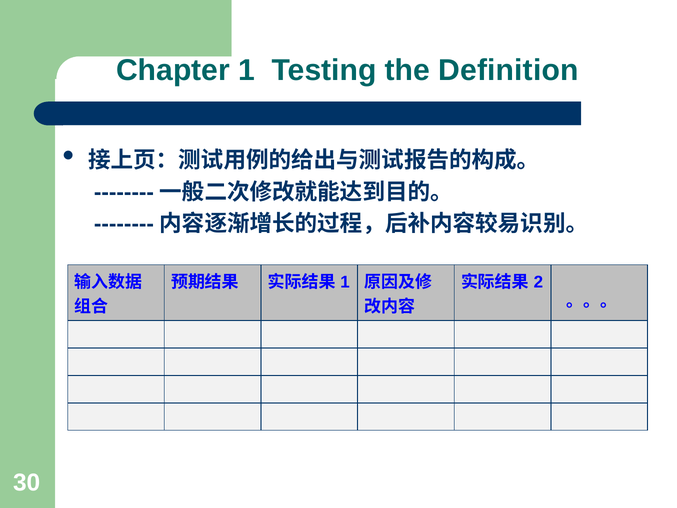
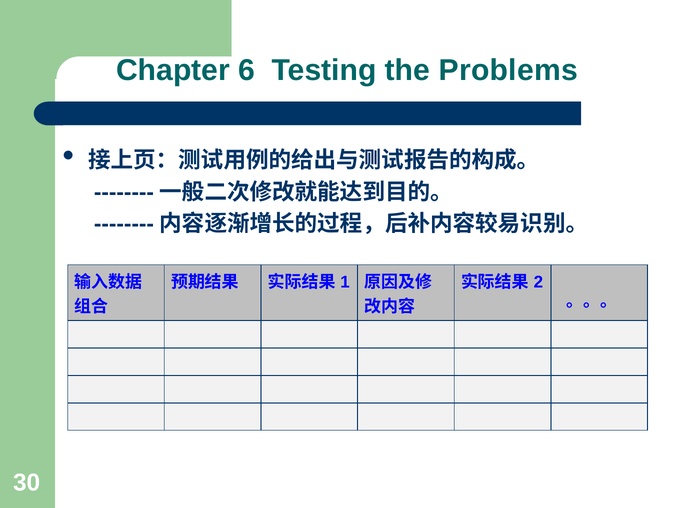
Chapter 1: 1 -> 6
Definition: Definition -> Problems
